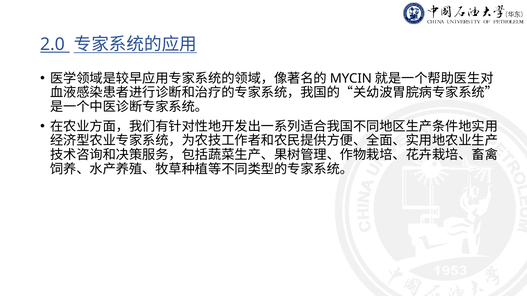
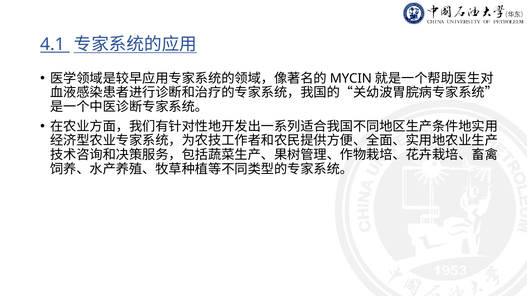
2.0: 2.0 -> 4.1
